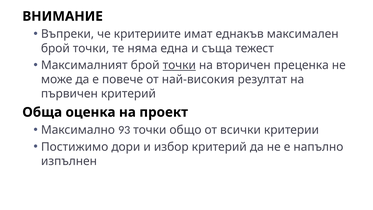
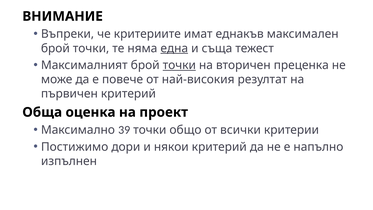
една underline: none -> present
93: 93 -> 39
избор: избор -> някои
